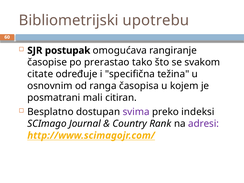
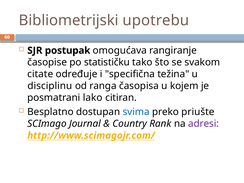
prerastao: prerastao -> statističku
osnovnim: osnovnim -> disciplinu
mali: mali -> lako
svima colour: purple -> blue
indeksi: indeksi -> priušte
